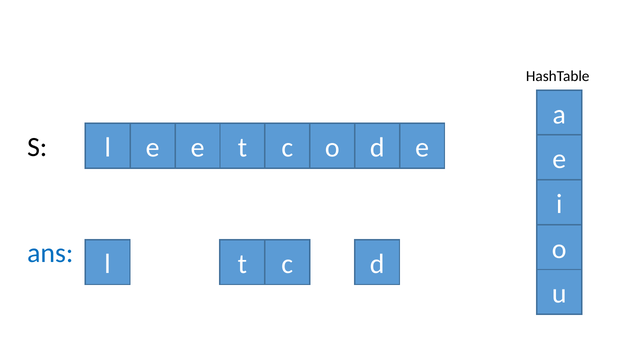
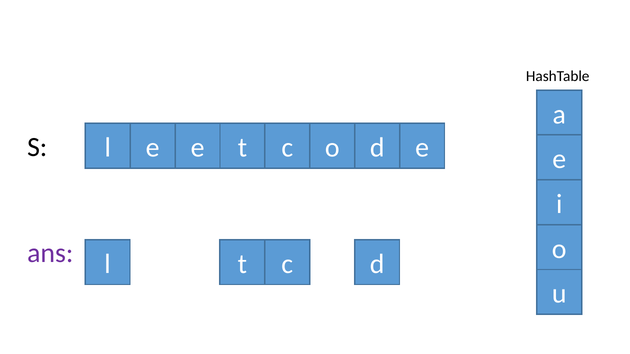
ans colour: blue -> purple
